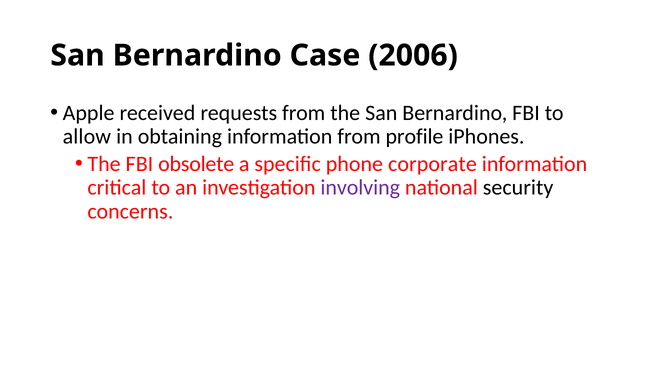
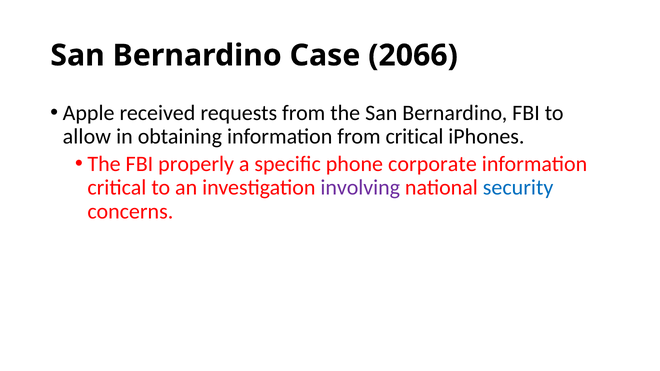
2006: 2006 -> 2066
from profile: profile -> critical
obsolete: obsolete -> properly
security colour: black -> blue
